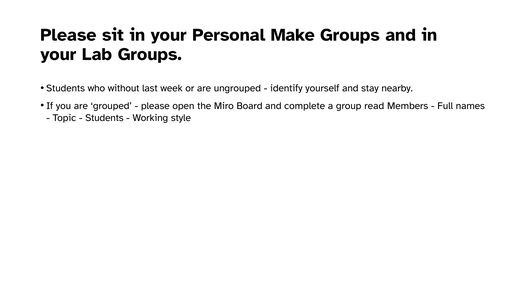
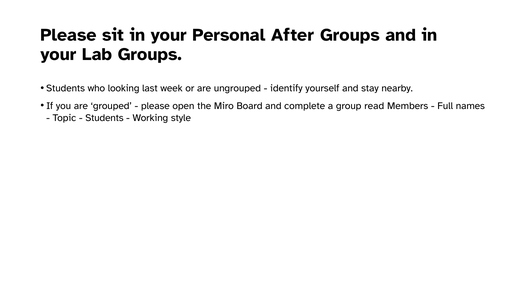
Make: Make -> After
without: without -> looking
